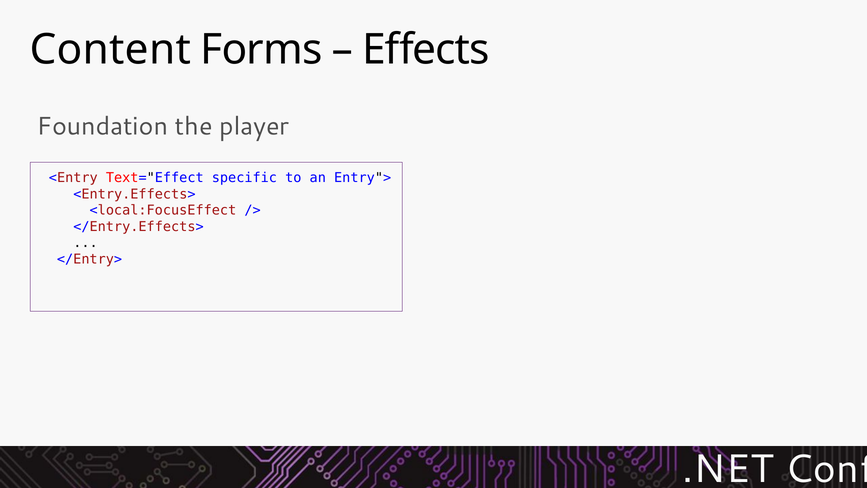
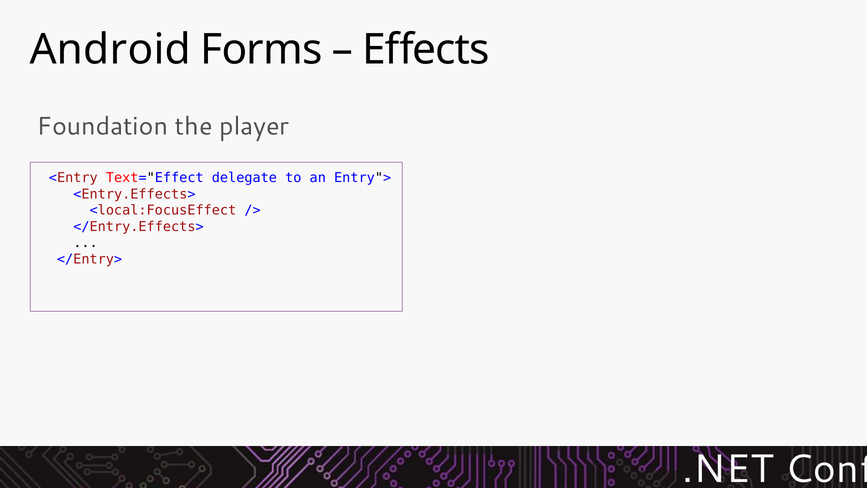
Content: Content -> Android
specific: specific -> delegate
